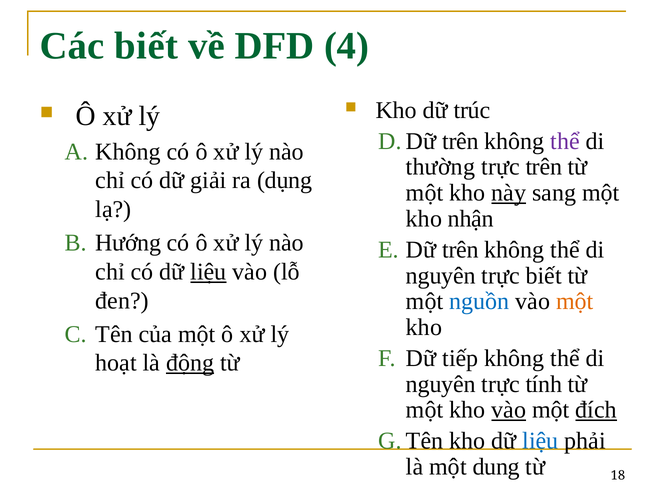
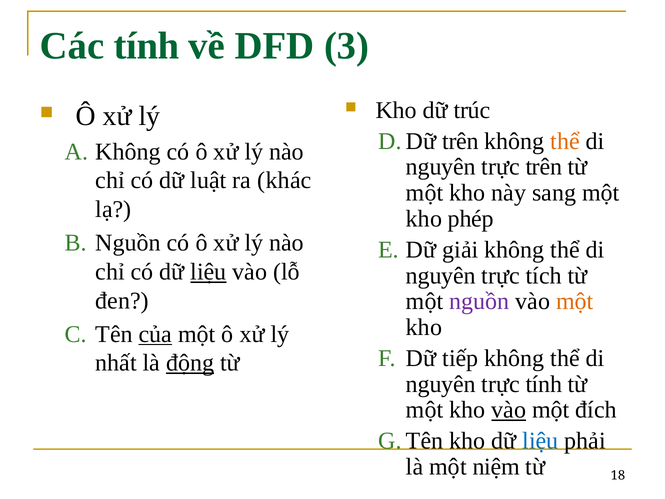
Các biết: biết -> tính
4: 4 -> 3
thể at (565, 141) colour: purple -> orange
thường at (441, 167): thường -> nguyên
giải: giải -> luật
dụng: dụng -> khác
này underline: present -> none
nhận: nhận -> phép
Hướng at (128, 243): Hướng -> Nguồn
Dữ trên: trên -> giải
trực biết: biết -> tích
nguồn at (479, 301) colour: blue -> purple
của underline: none -> present
hoạt: hoạt -> nhất
đích underline: present -> none
dung: dung -> niệm
